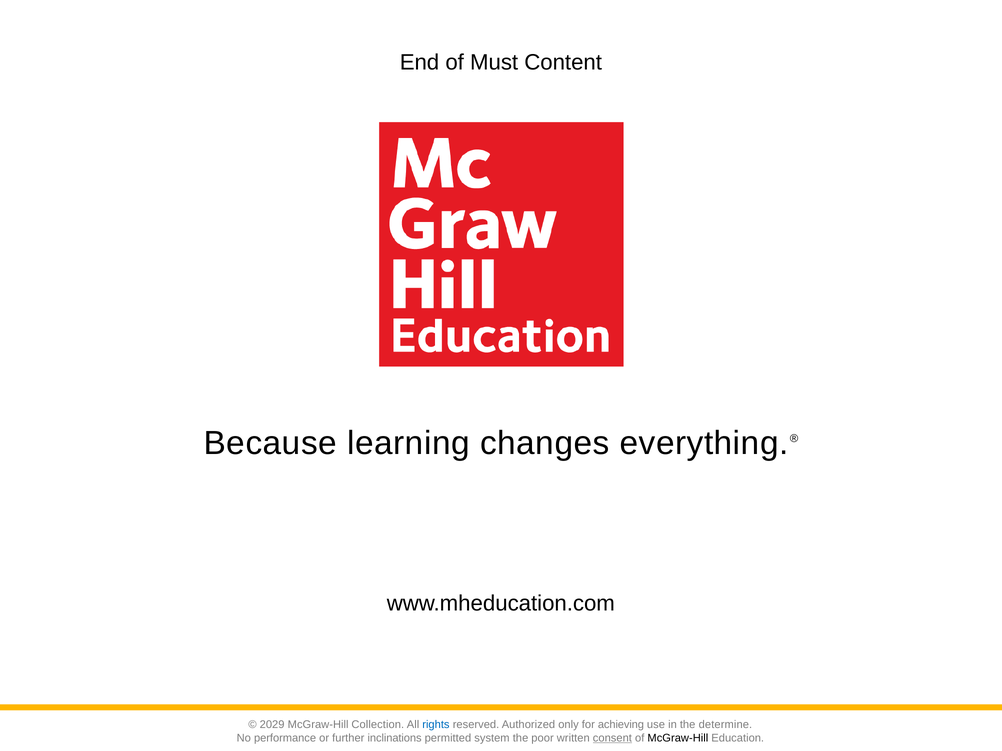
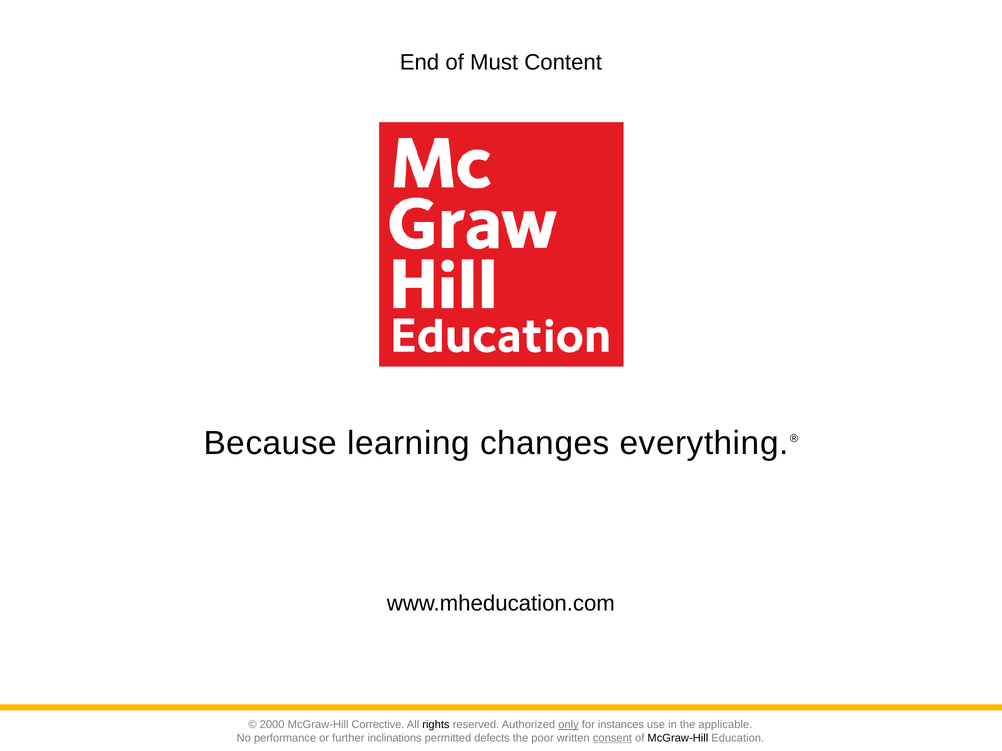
2029: 2029 -> 2000
Collection: Collection -> Corrective
rights colour: blue -> black
only underline: none -> present
achieving: achieving -> instances
determine: determine -> applicable
system: system -> defects
